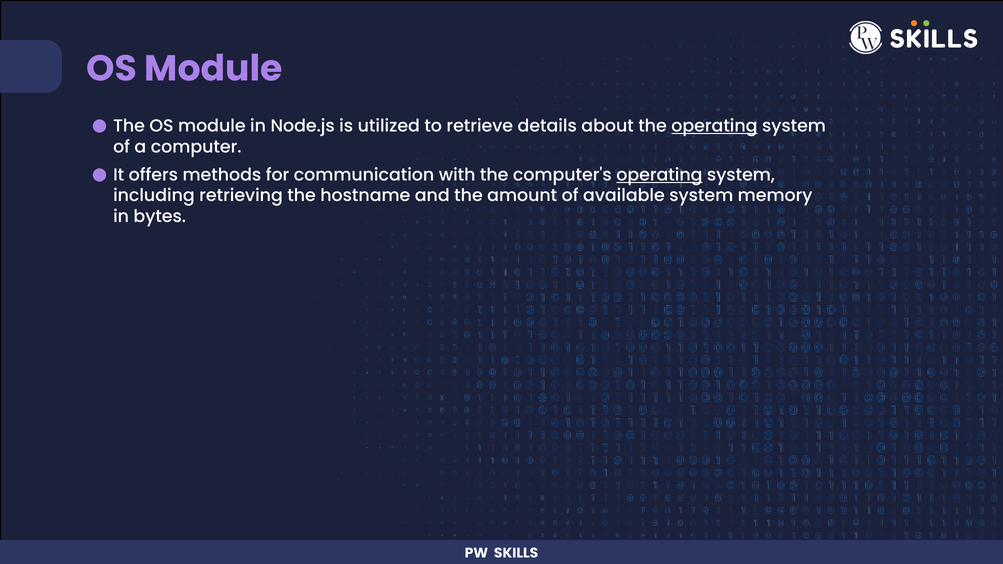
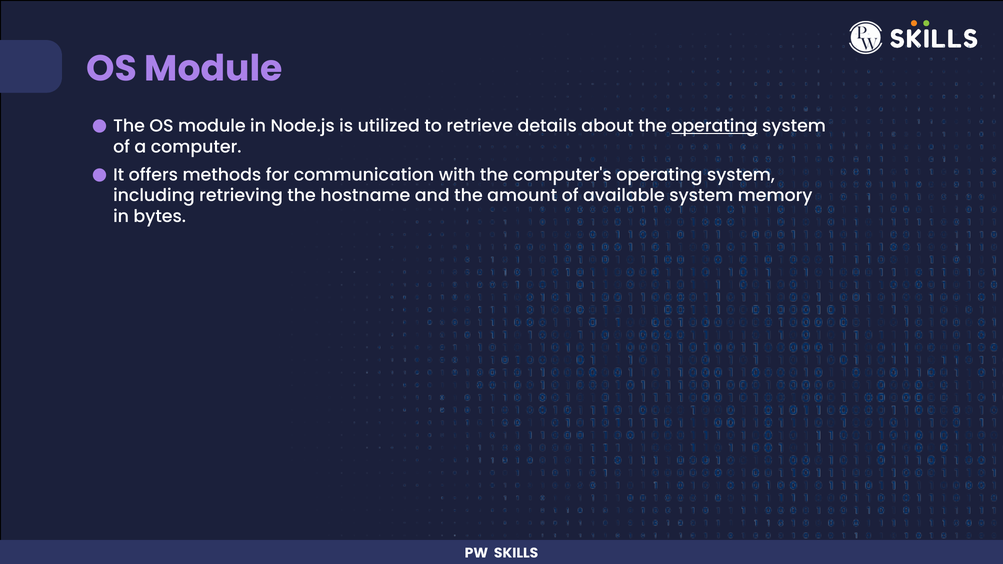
operating at (659, 175) underline: present -> none
